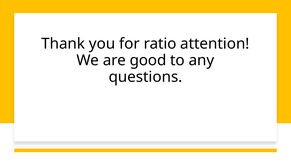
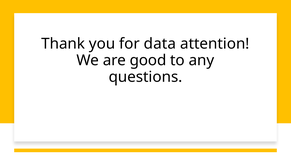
ratio: ratio -> data
